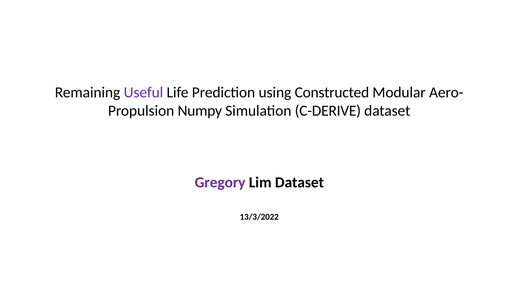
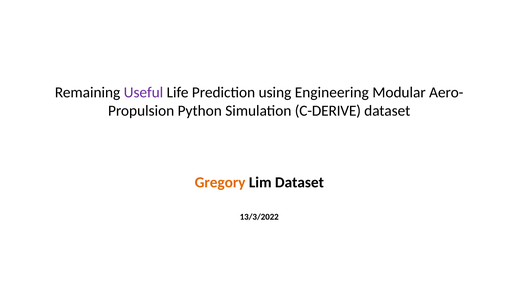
Constructed: Constructed -> Engineering
Numpy: Numpy -> Python
Gregory colour: purple -> orange
